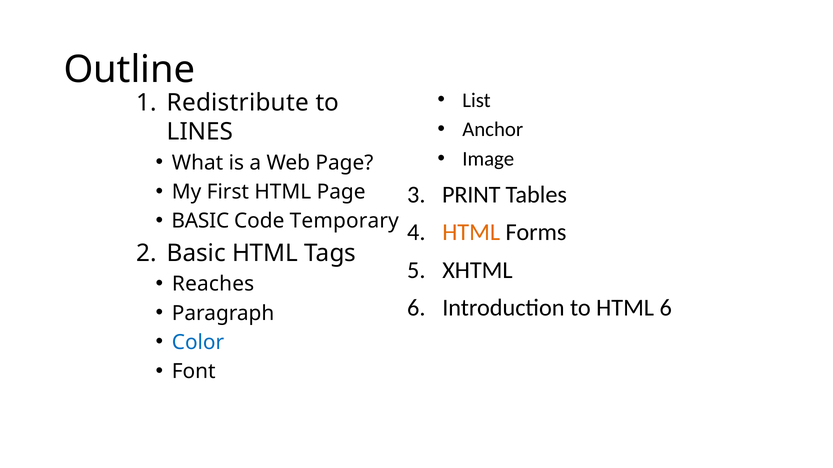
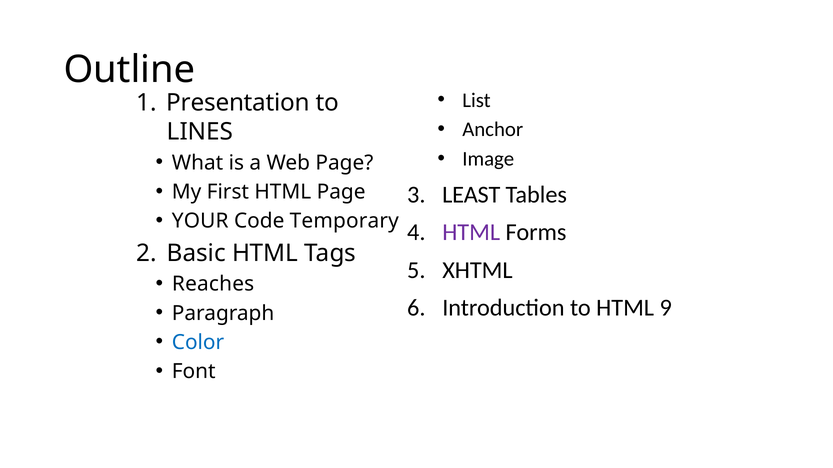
Redistribute: Redistribute -> Presentation
PRINT: PRINT -> LEAST
BASIC at (200, 221): BASIC -> YOUR
HTML at (471, 233) colour: orange -> purple
HTML 6: 6 -> 9
